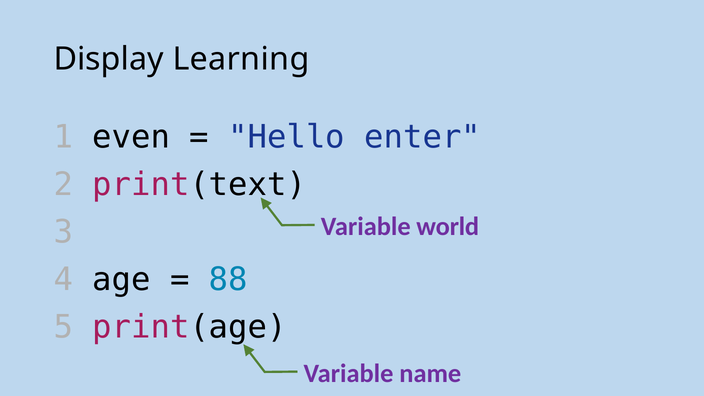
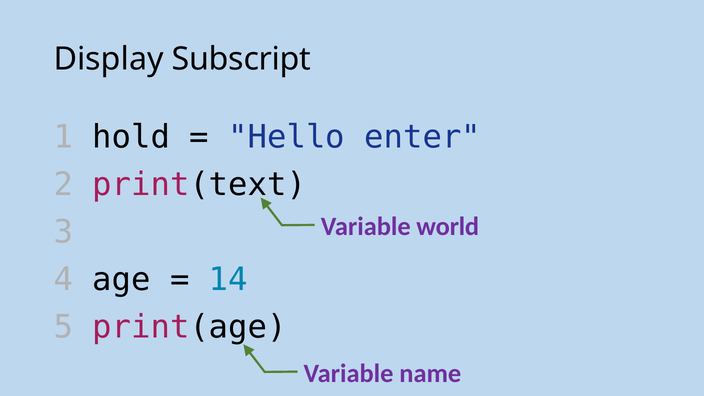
Learning: Learning -> Subscript
even: even -> hold
88: 88 -> 14
